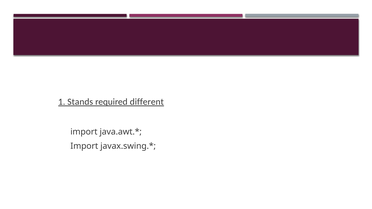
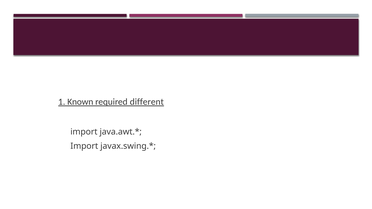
Stands: Stands -> Known
